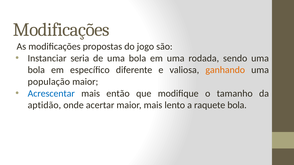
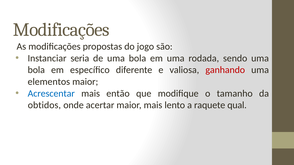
ganhando colour: orange -> red
população: população -> elementos
aptidão: aptidão -> obtidos
raquete bola: bola -> qual
